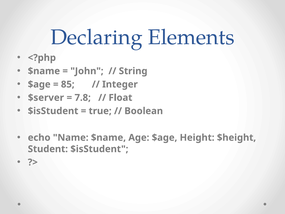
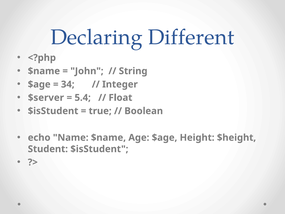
Elements: Elements -> Different
85: 85 -> 34
7.8: 7.8 -> 5.4
